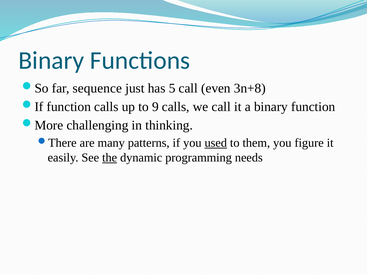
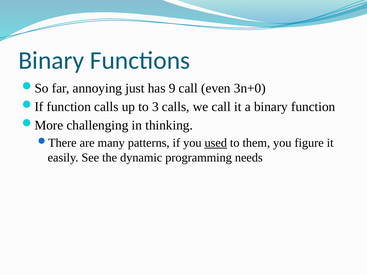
sequence: sequence -> annoying
5: 5 -> 9
3n+8: 3n+8 -> 3n+0
9: 9 -> 3
the underline: present -> none
